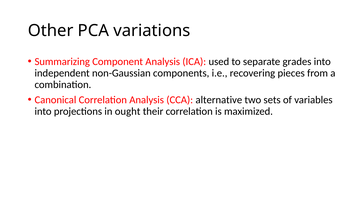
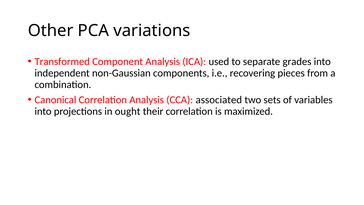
Summarizing: Summarizing -> Transformed
alternative: alternative -> associated
